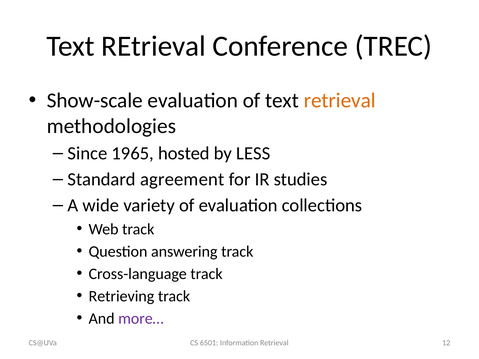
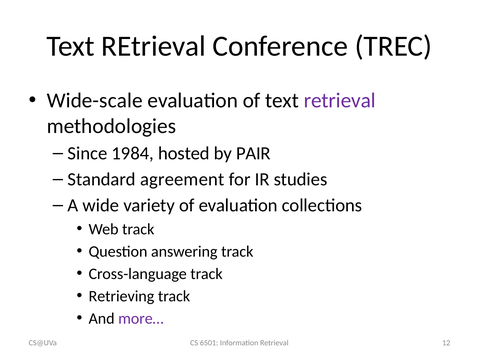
Show-scale: Show-scale -> Wide-scale
retrieval at (340, 101) colour: orange -> purple
1965: 1965 -> 1984
LESS: LESS -> PAIR
